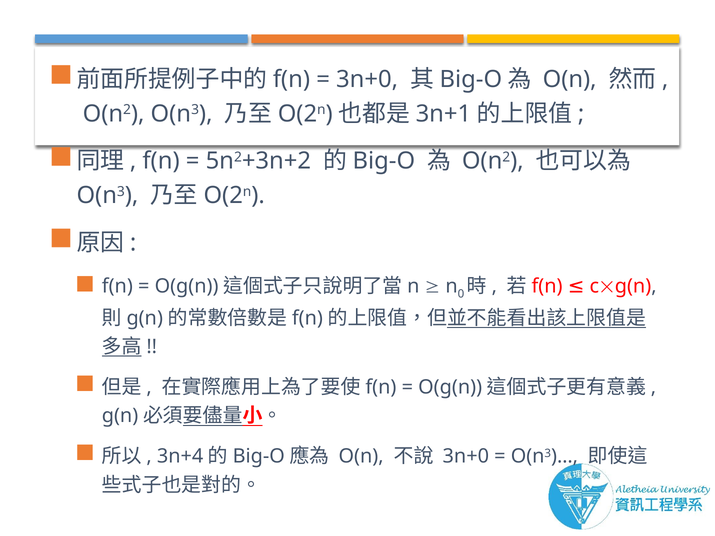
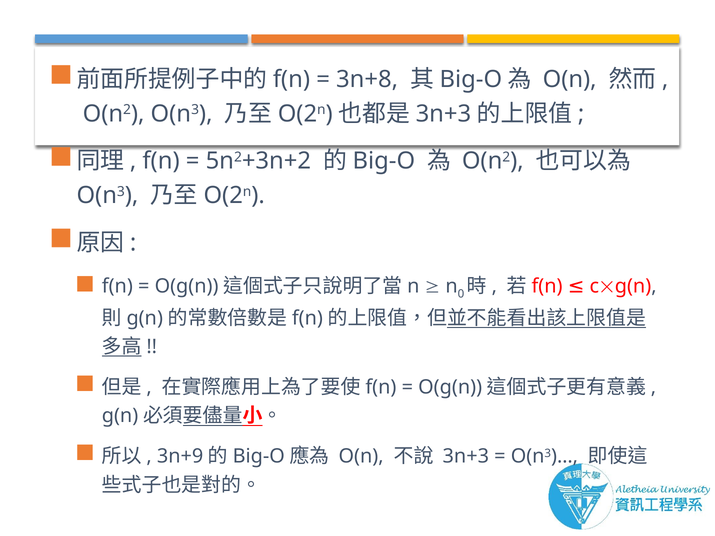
3n+0 at (367, 79): 3n+0 -> 3n+8
3n+1 at (443, 114): 3n+1 -> 3n+3
3n+4: 3n+4 -> 3n+9
3n+0 at (466, 457): 3n+0 -> 3n+3
